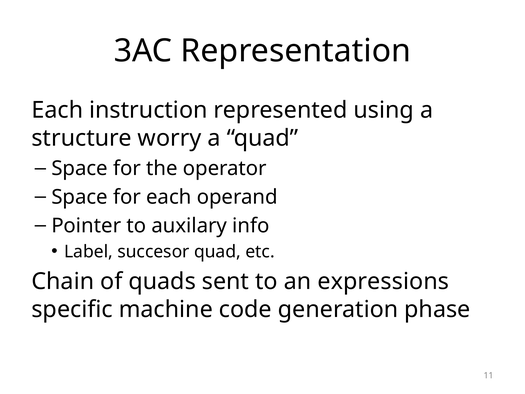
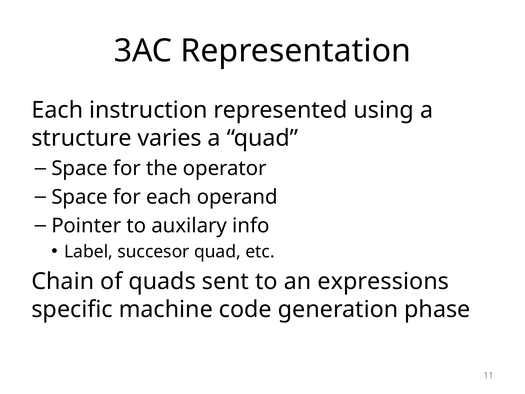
worry: worry -> varies
